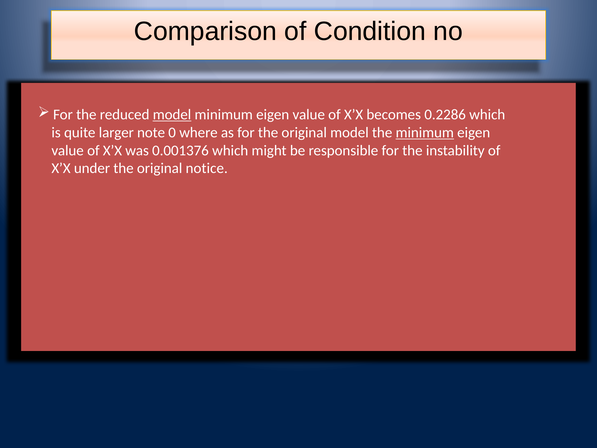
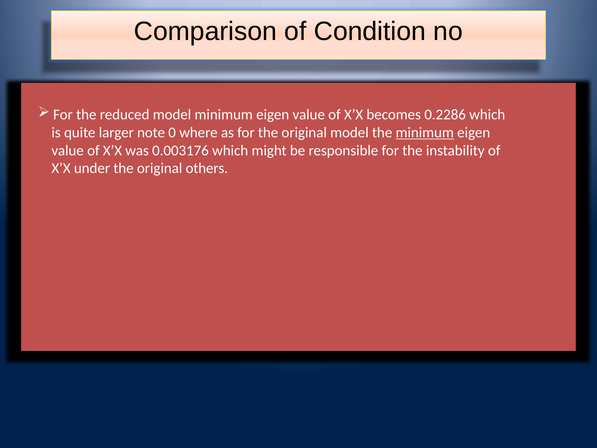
model at (172, 115) underline: present -> none
0.001376: 0.001376 -> 0.003176
notice: notice -> others
